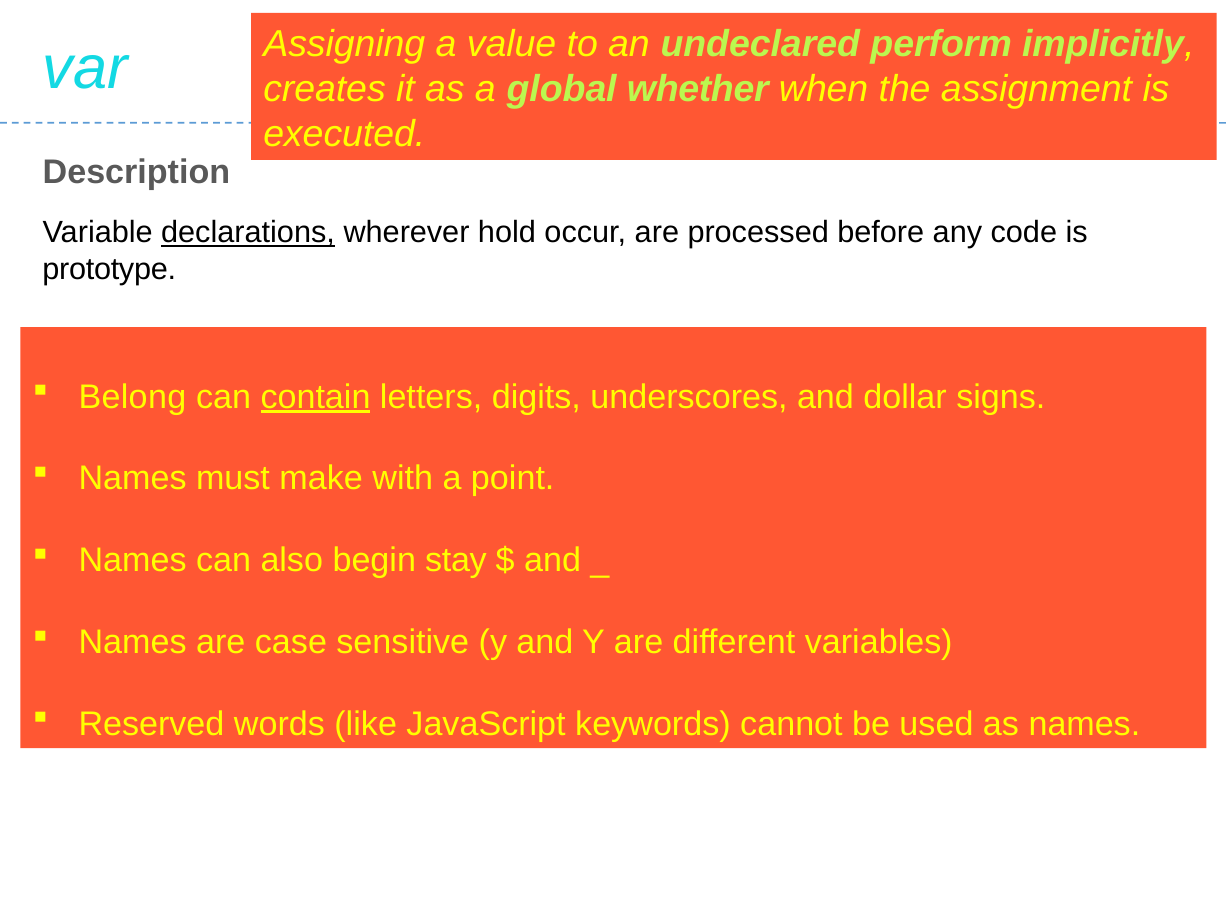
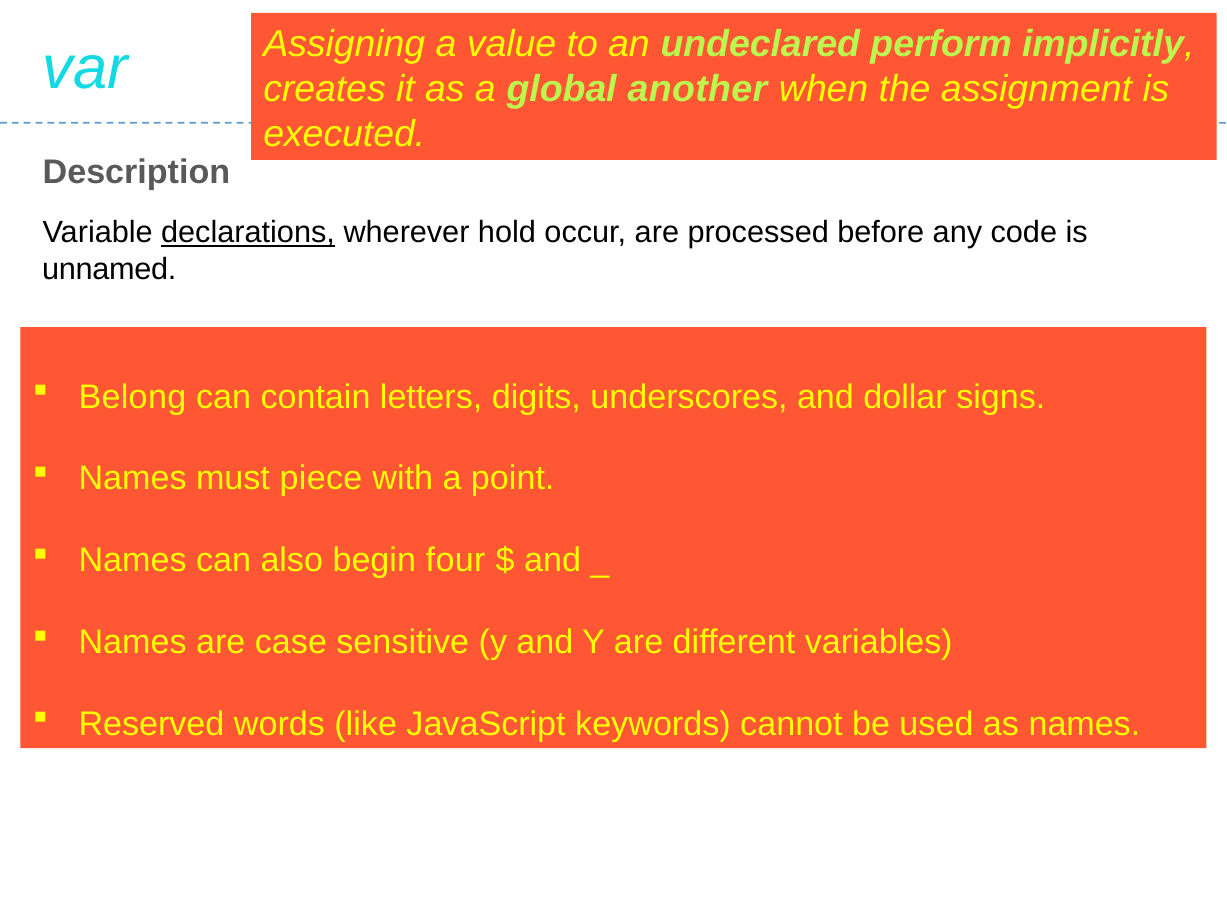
whether: whether -> another
prototype: prototype -> unnamed
contain underline: present -> none
make: make -> piece
stay: stay -> four
